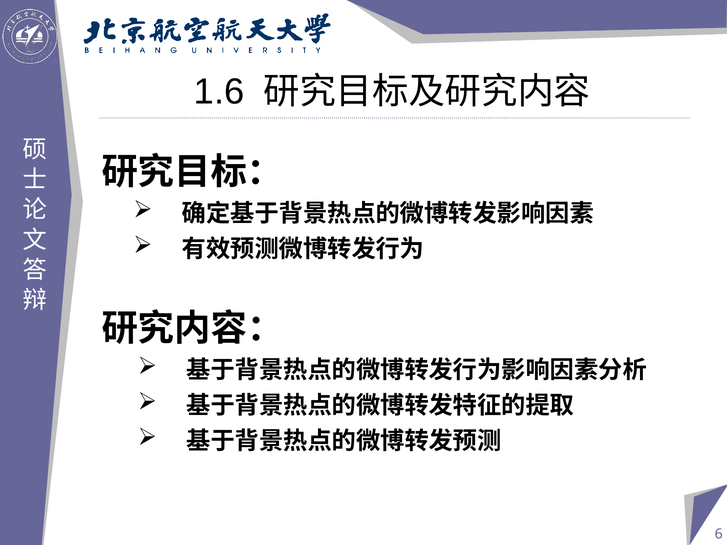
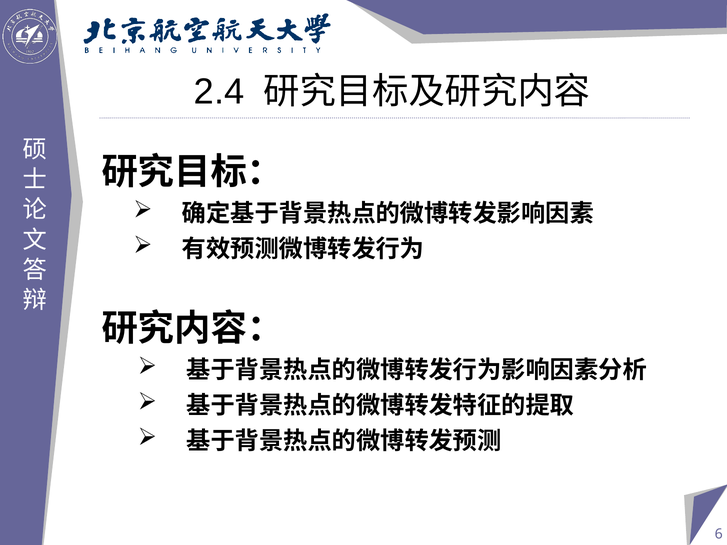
1.6: 1.6 -> 2.4
